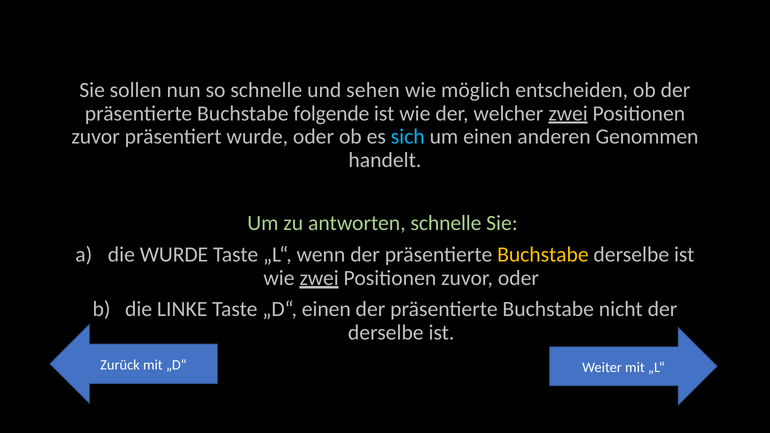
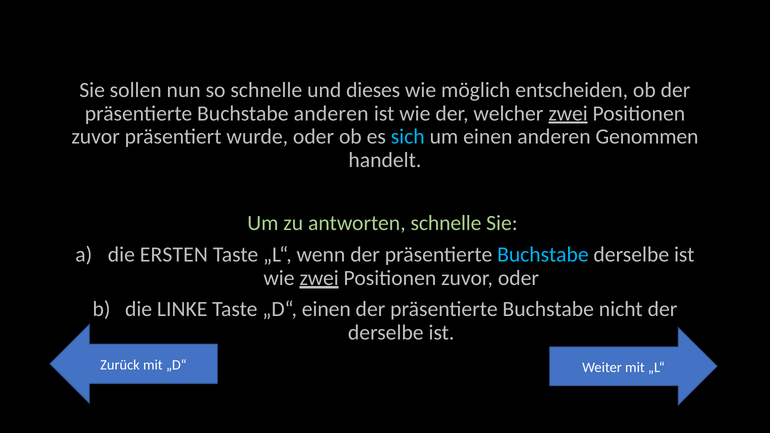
sehen: sehen -> dieses
Buchstabe folgende: folgende -> anderen
die WURDE: WURDE -> ERSTEN
Buchstabe at (543, 255) colour: yellow -> light blue
